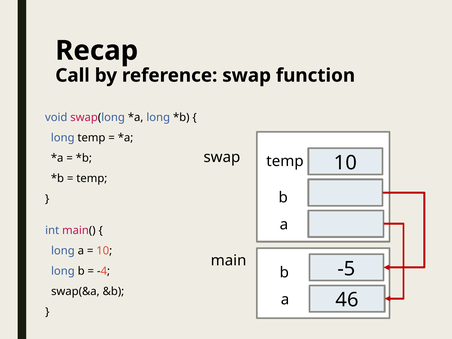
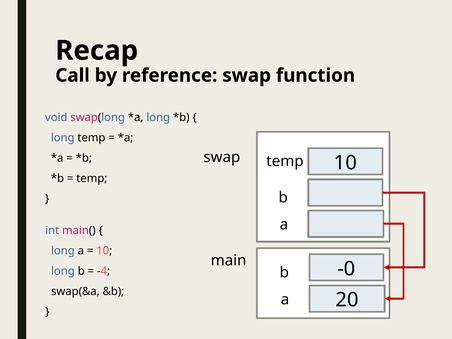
-5: -5 -> -0
46: 46 -> 20
